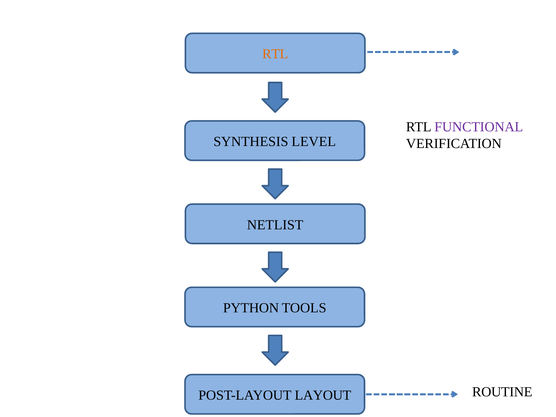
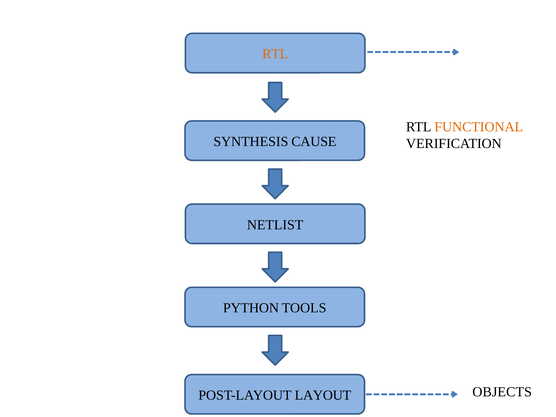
FUNCTIONAL colour: purple -> orange
LEVEL: LEVEL -> CAUSE
ROUTINE: ROUTINE -> OBJECTS
